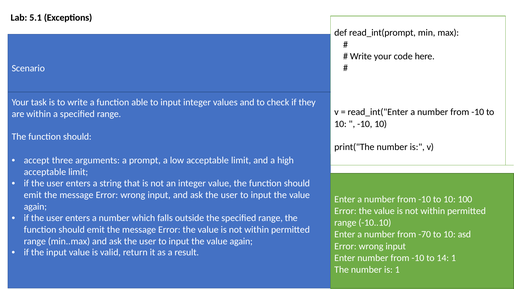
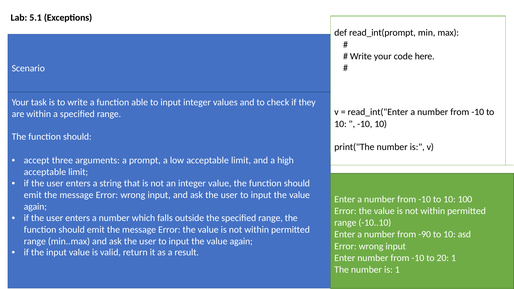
-70: -70 -> -90
14: 14 -> 20
